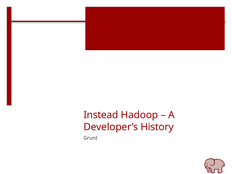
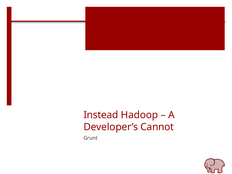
History: History -> Cannot
